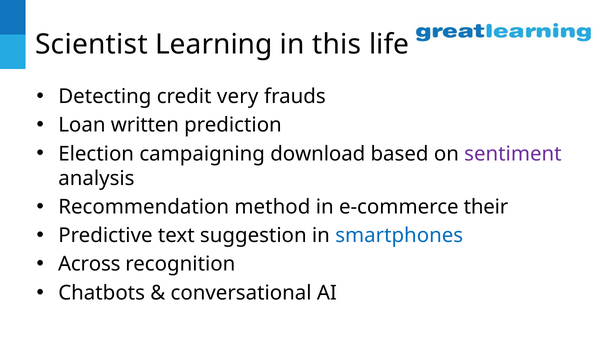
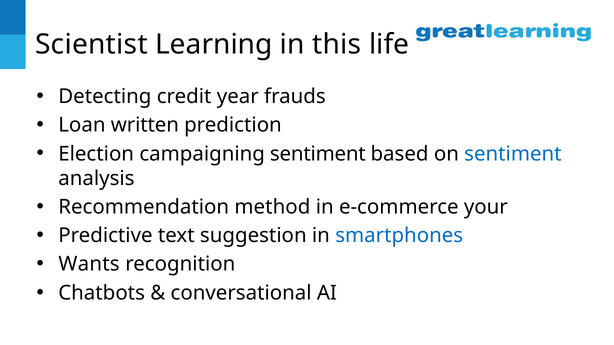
very: very -> year
campaigning download: download -> sentiment
sentiment at (513, 154) colour: purple -> blue
their: their -> your
Across: Across -> Wants
